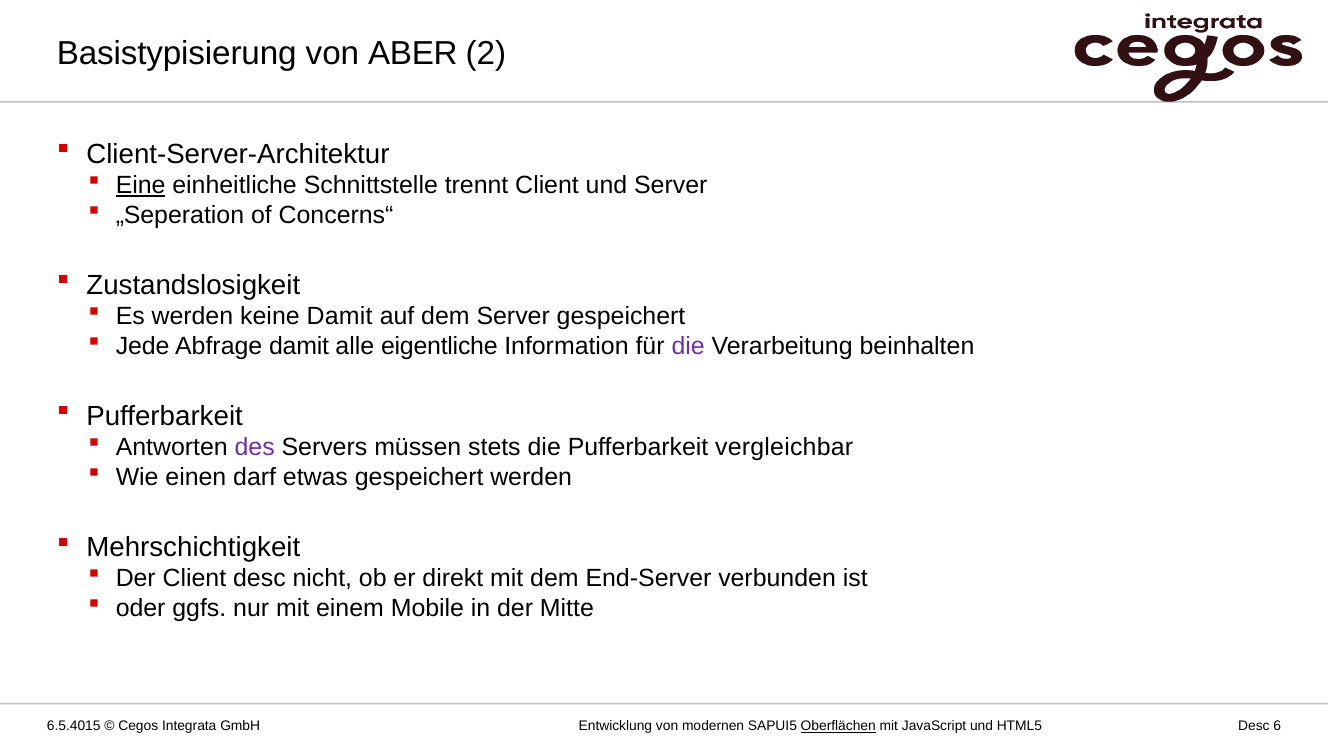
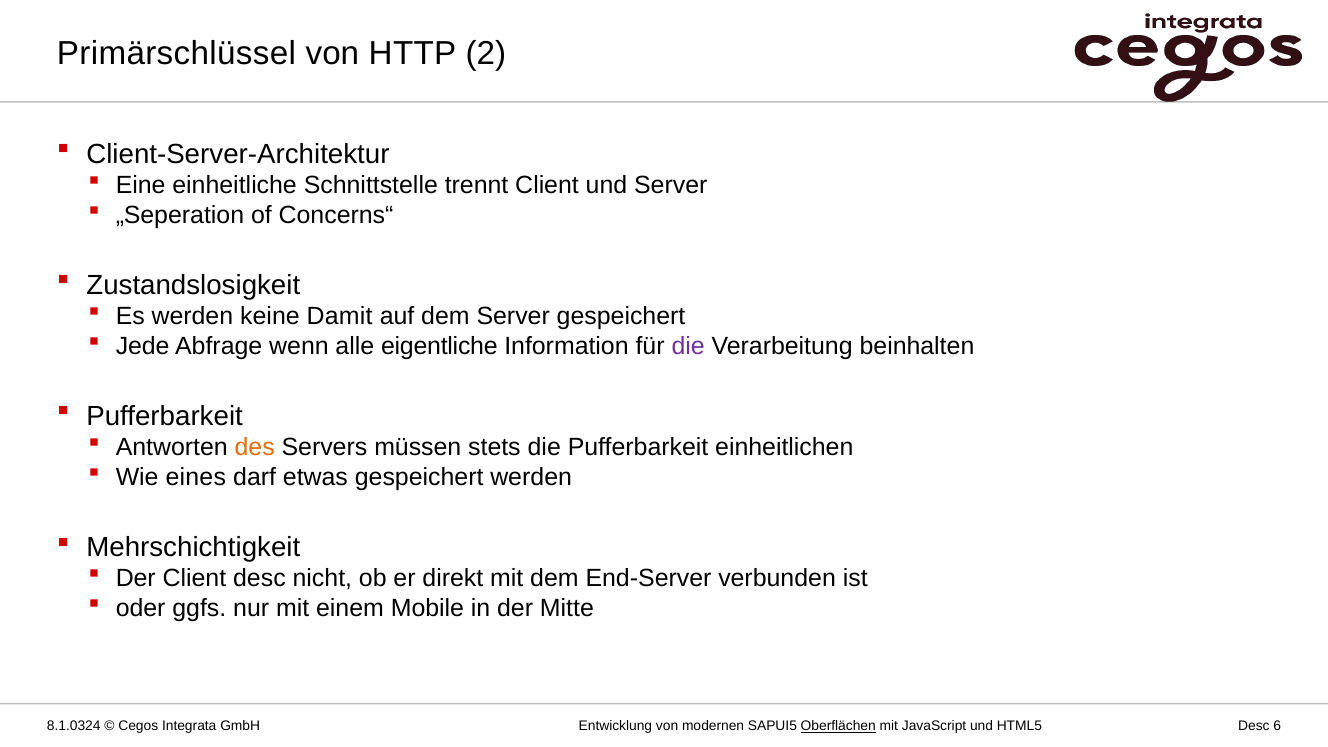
Basistypisierung: Basistypisierung -> Primärschlüssel
ABER: ABER -> HTTP
Eine underline: present -> none
Abfrage damit: damit -> wenn
des colour: purple -> orange
vergleichbar: vergleichbar -> einheitlichen
einen: einen -> eines
6.5.4015: 6.5.4015 -> 8.1.0324
